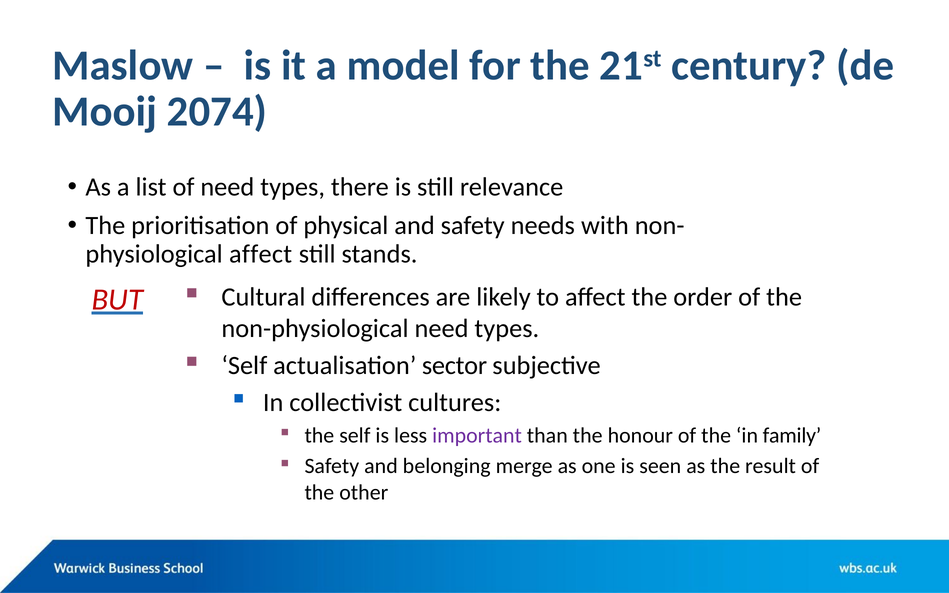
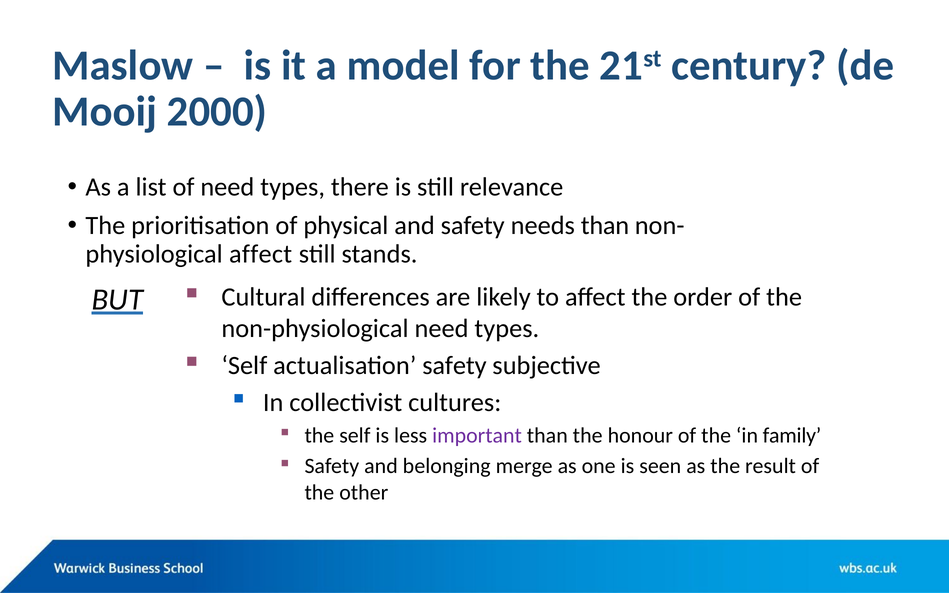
2074: 2074 -> 2000
needs with: with -> than
BUT colour: red -> black
actualisation sector: sector -> safety
